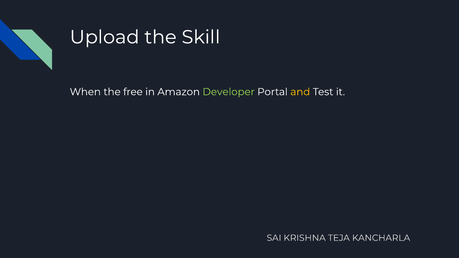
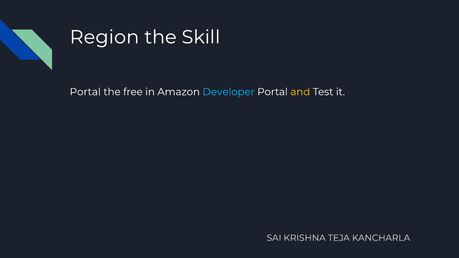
Upload: Upload -> Region
When at (85, 92): When -> Portal
Developer colour: light green -> light blue
